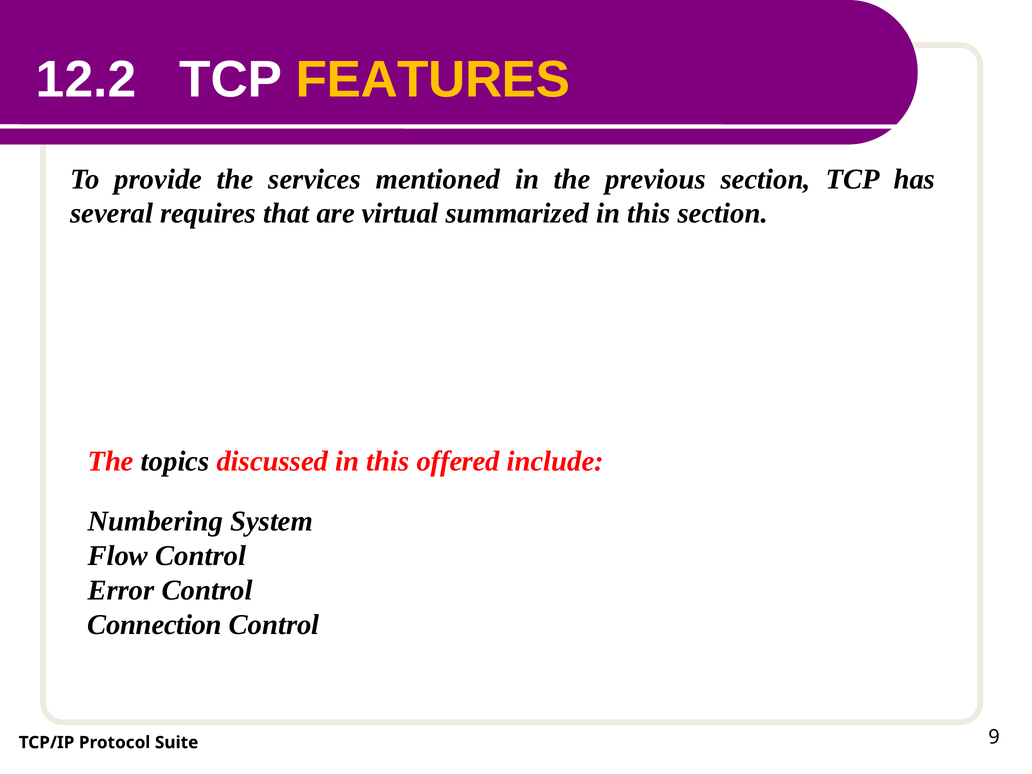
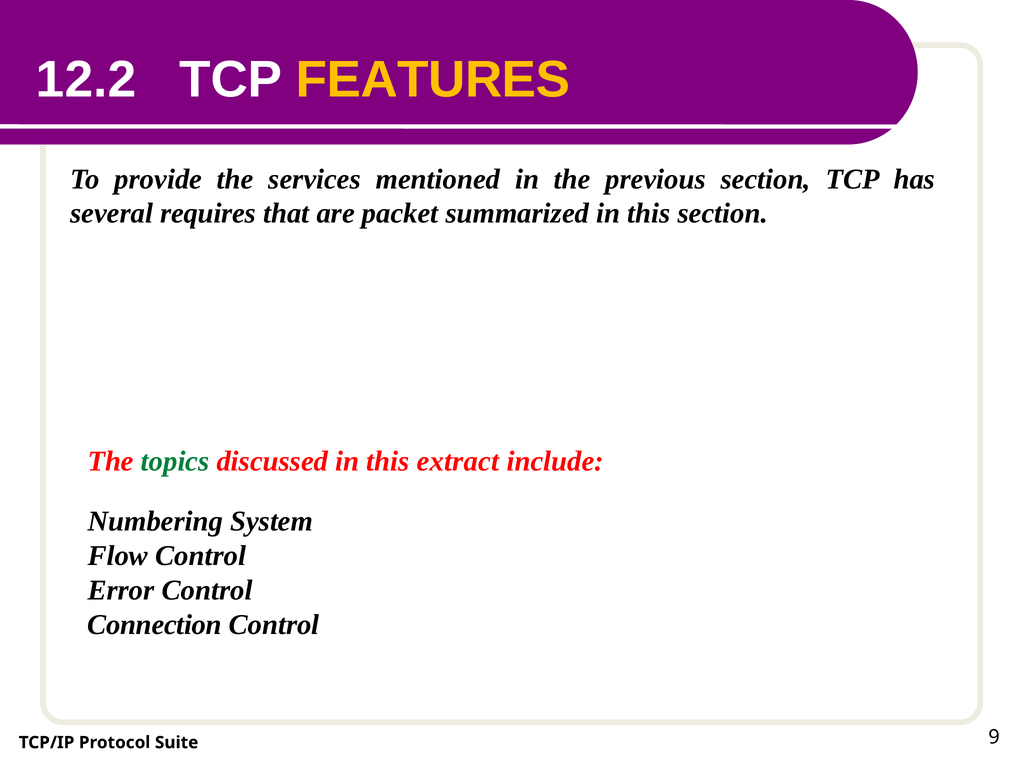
virtual: virtual -> packet
topics colour: black -> green
offered: offered -> extract
